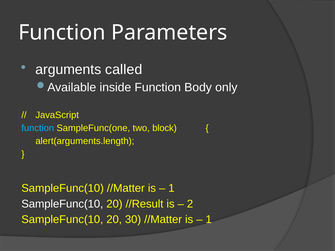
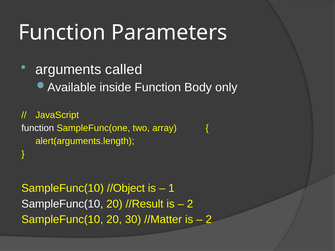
function at (38, 128) colour: light blue -> white
block: block -> array
SampleFunc(10 //Matter: //Matter -> //Object
1 at (209, 220): 1 -> 2
